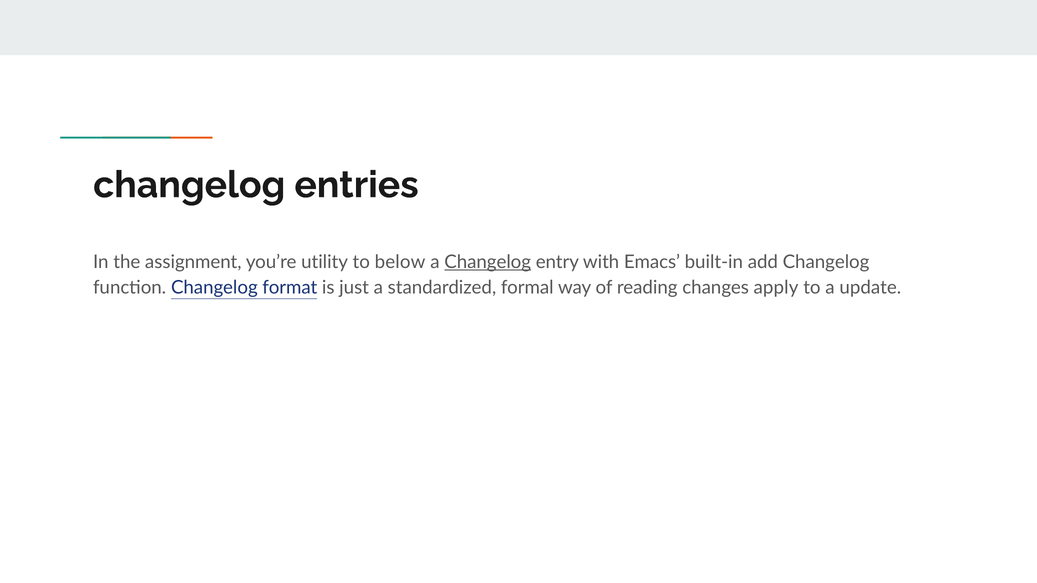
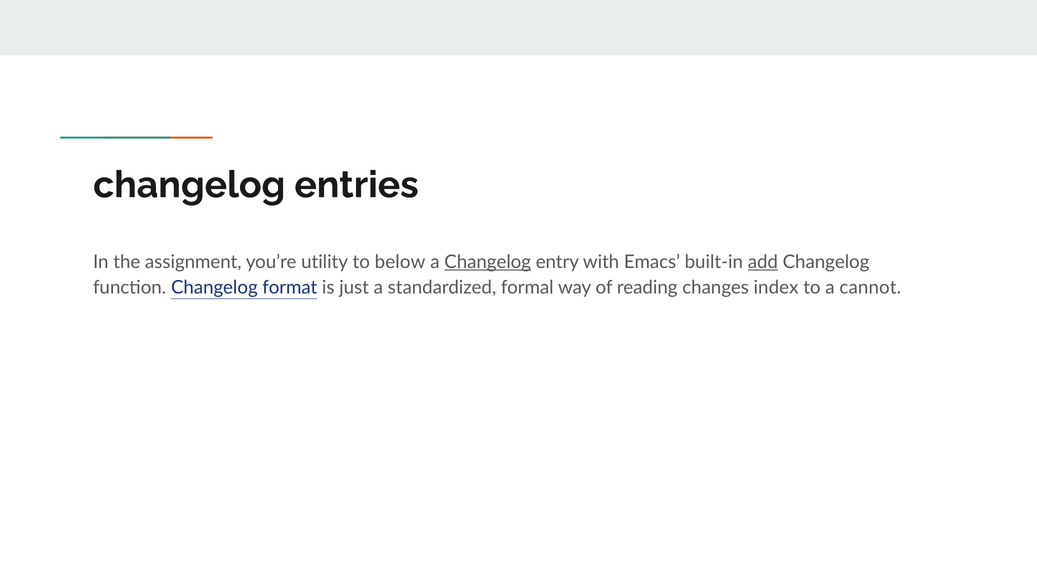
add underline: none -> present
apply: apply -> index
update: update -> cannot
